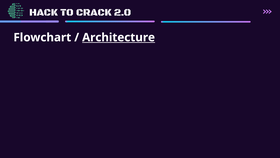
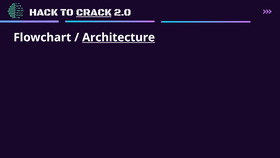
CRACK underline: none -> present
